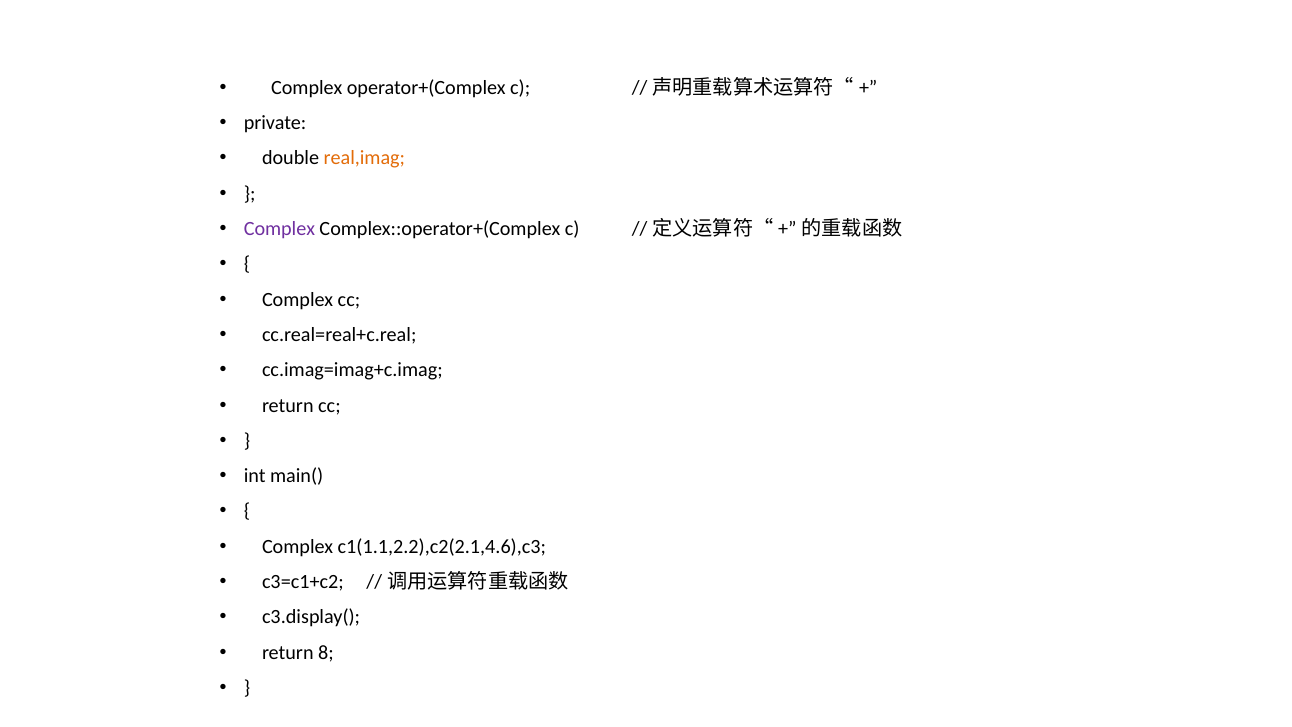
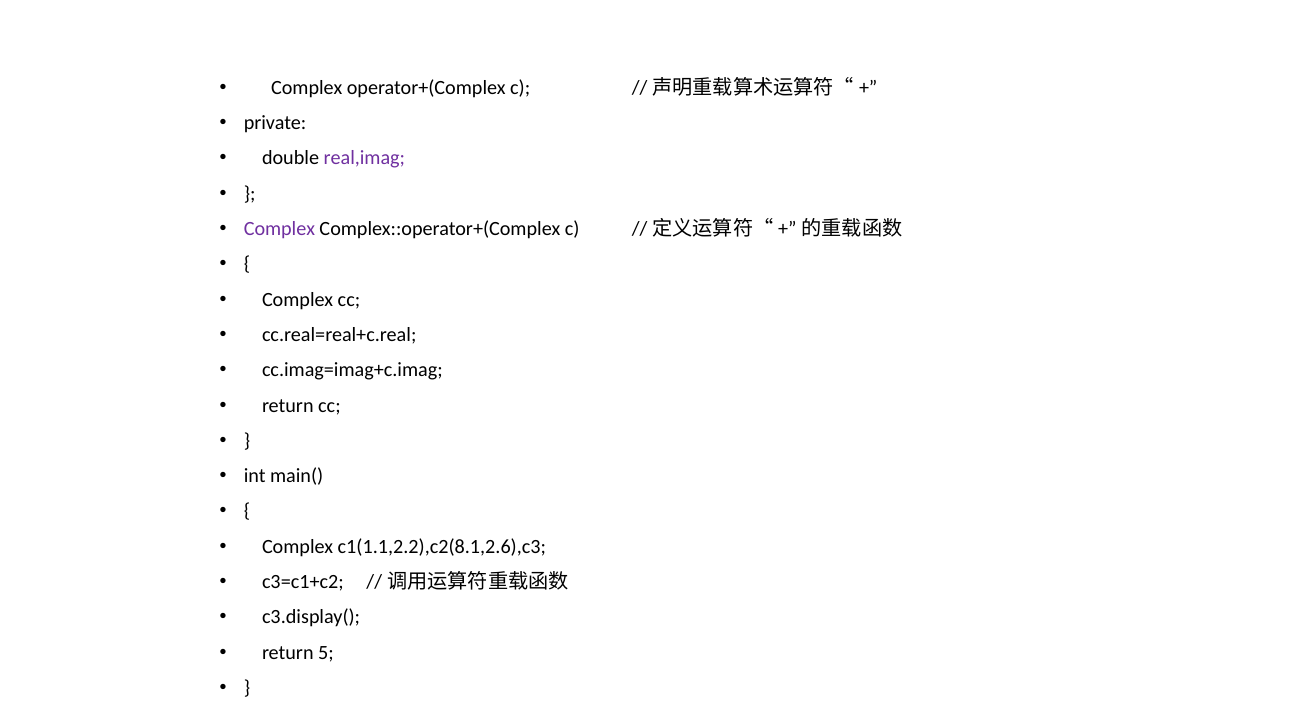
real,imag colour: orange -> purple
c1(1.1,2.2),c2(2.1,4.6),c3: c1(1.1,2.2),c2(2.1,4.6),c3 -> c1(1.1,2.2),c2(8.1,2.6),c3
8: 8 -> 5
